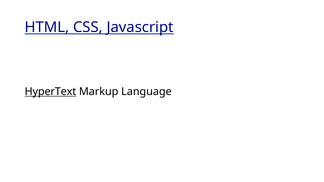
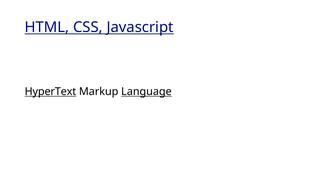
Language underline: none -> present
